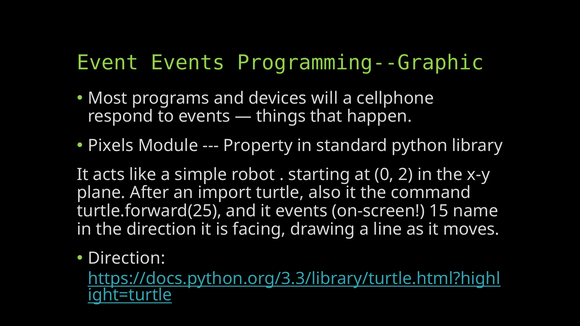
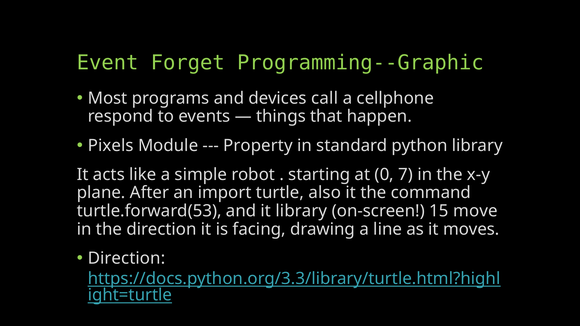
Event Events: Events -> Forget
will: will -> call
2: 2 -> 7
turtle.forward(25: turtle.forward(25 -> turtle.forward(53
it events: events -> library
name: name -> move
